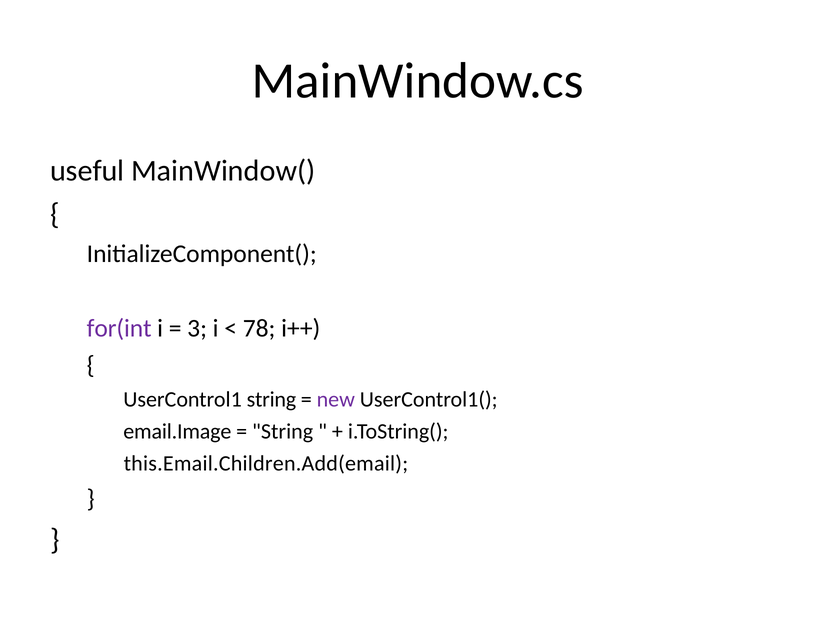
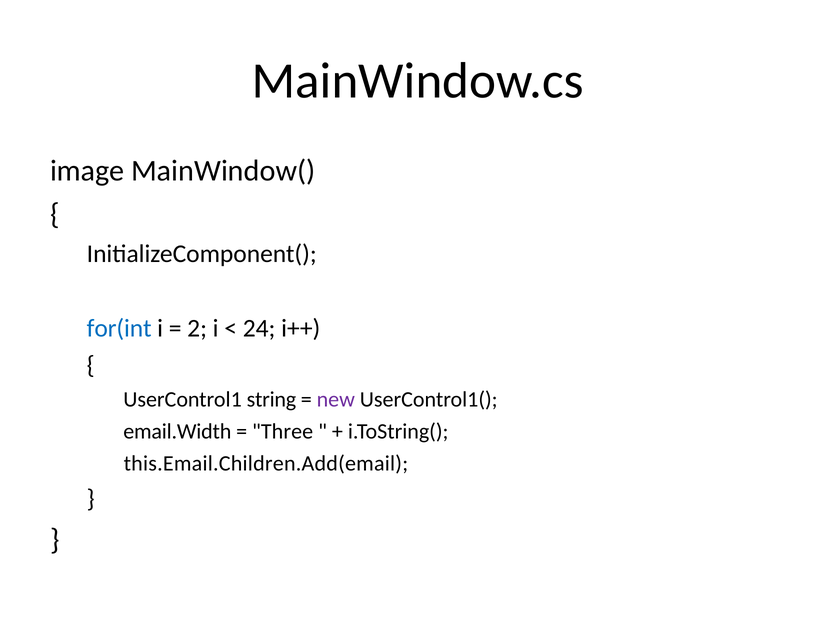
useful: useful -> image
for(int colour: purple -> blue
3: 3 -> 2
78: 78 -> 24
email.Image: email.Image -> email.Width
String at (283, 431): String -> Three
